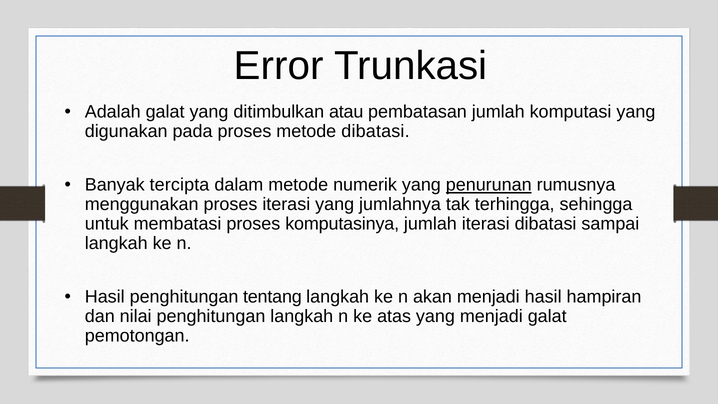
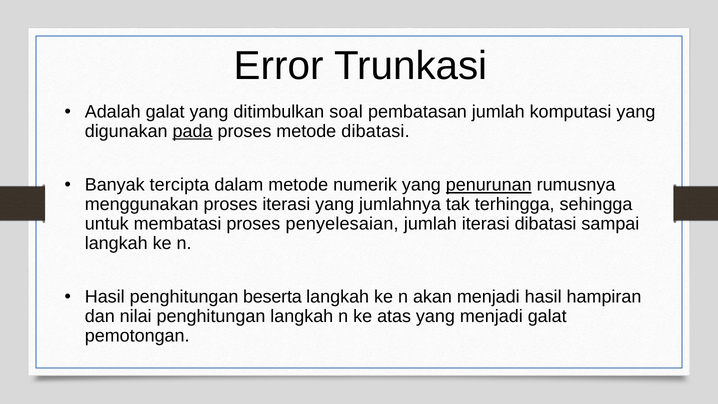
atau: atau -> soal
pada underline: none -> present
komputasinya: komputasinya -> penyelesaian
tentang: tentang -> beserta
